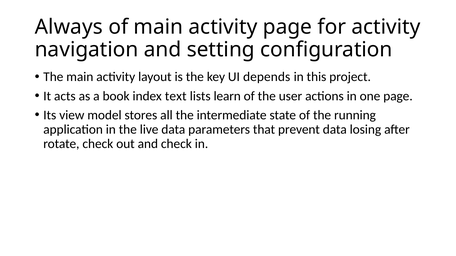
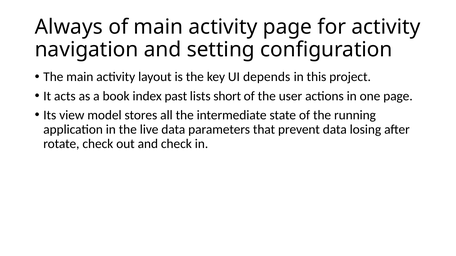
text: text -> past
learn: learn -> short
